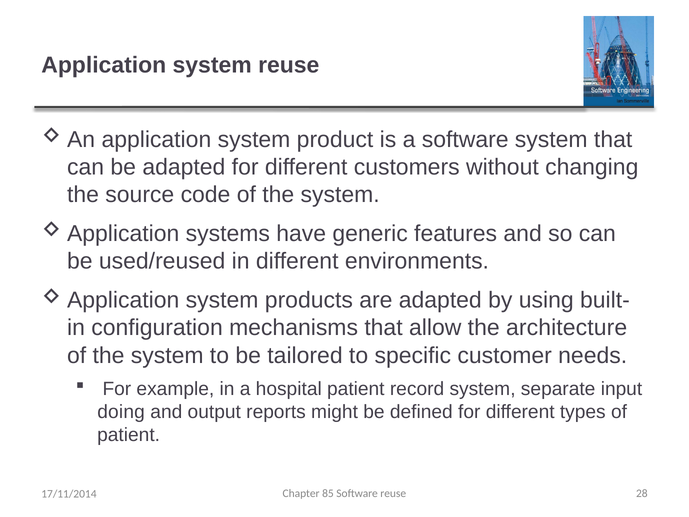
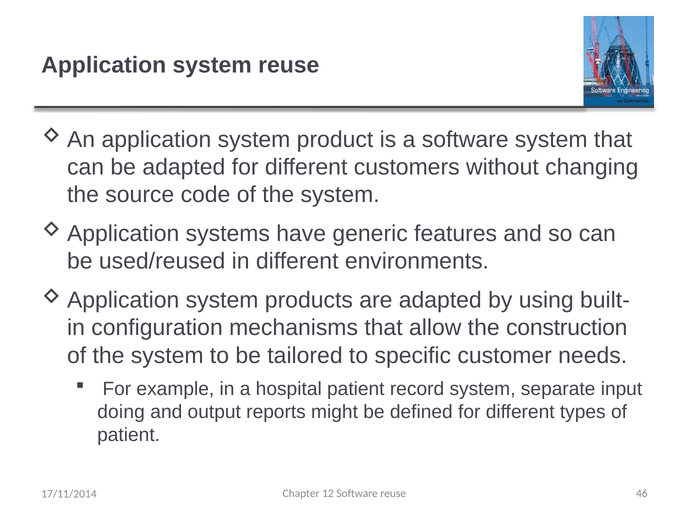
architecture: architecture -> construction
85: 85 -> 12
28: 28 -> 46
